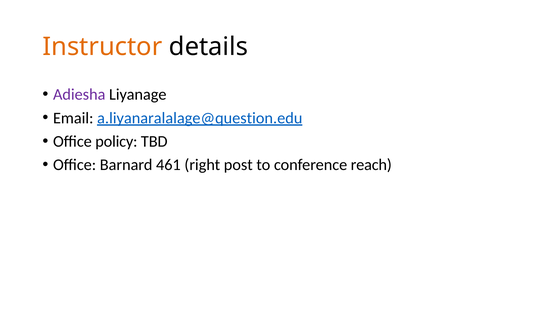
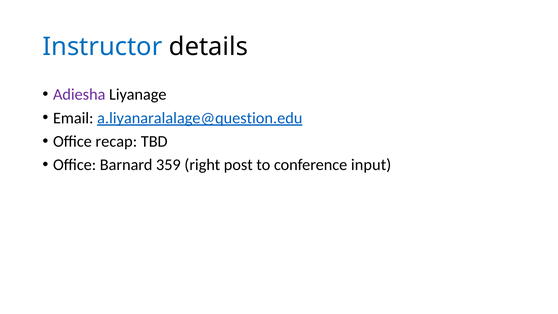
Instructor colour: orange -> blue
policy: policy -> recap
461: 461 -> 359
reach: reach -> input
